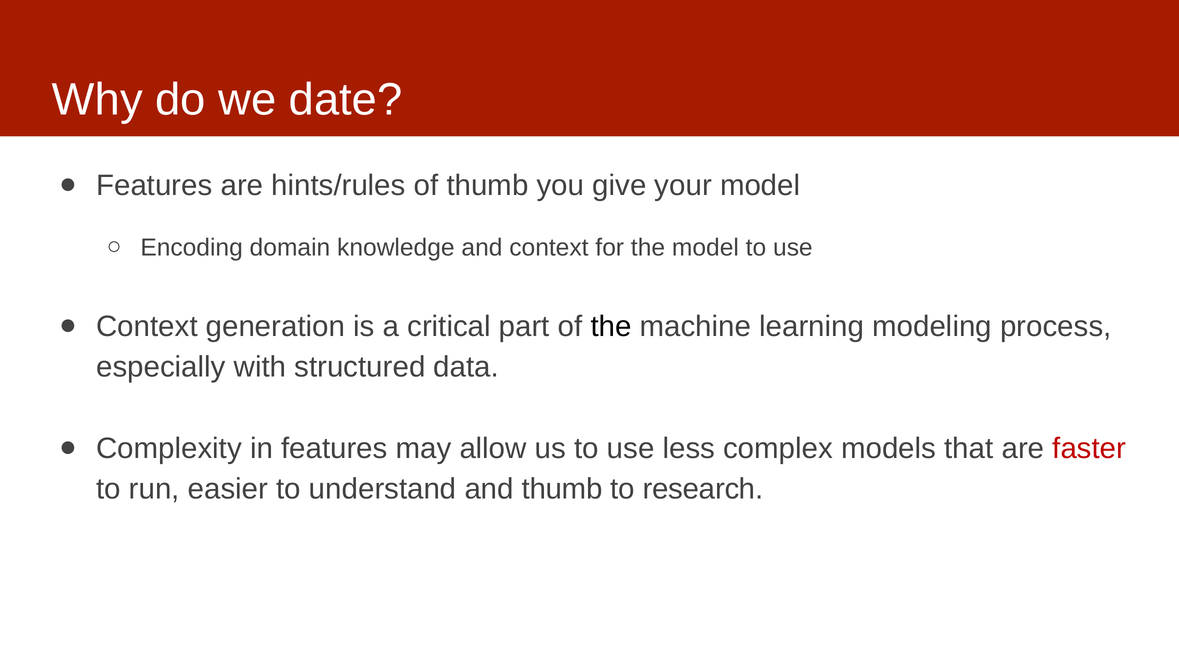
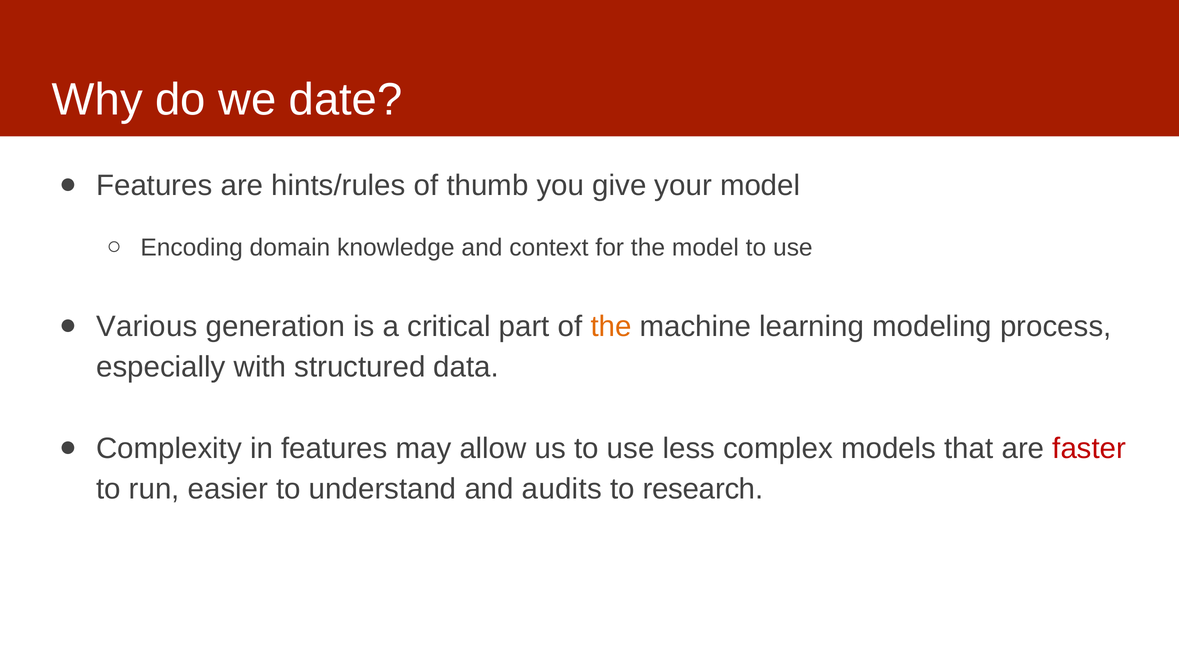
Context at (147, 326): Context -> Various
the at (611, 326) colour: black -> orange
and thumb: thumb -> audits
